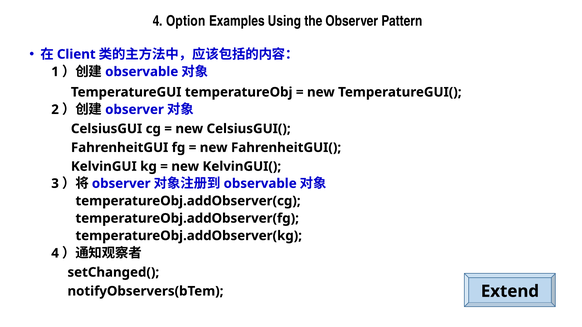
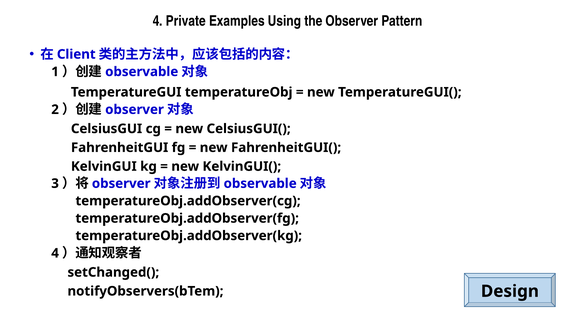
Option: Option -> Private
Extend: Extend -> Design
